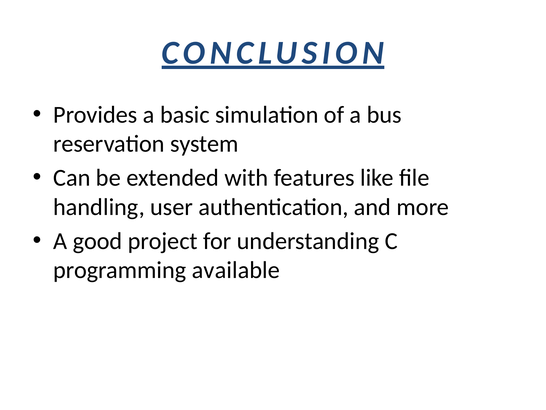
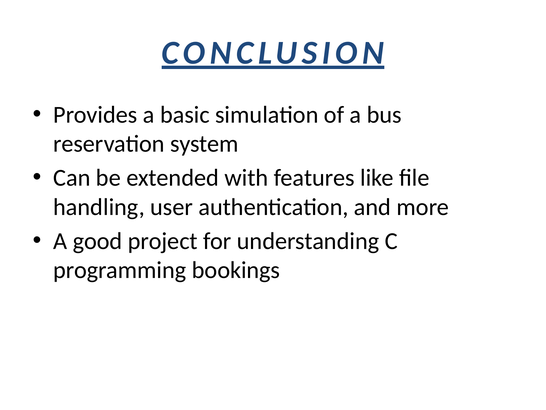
available: available -> bookings
